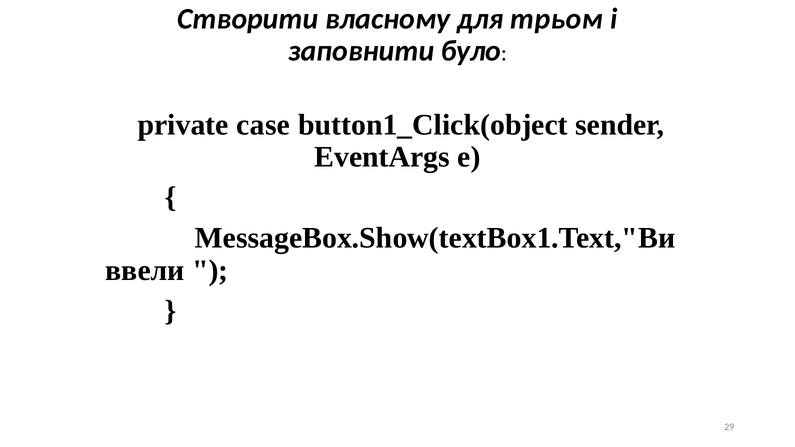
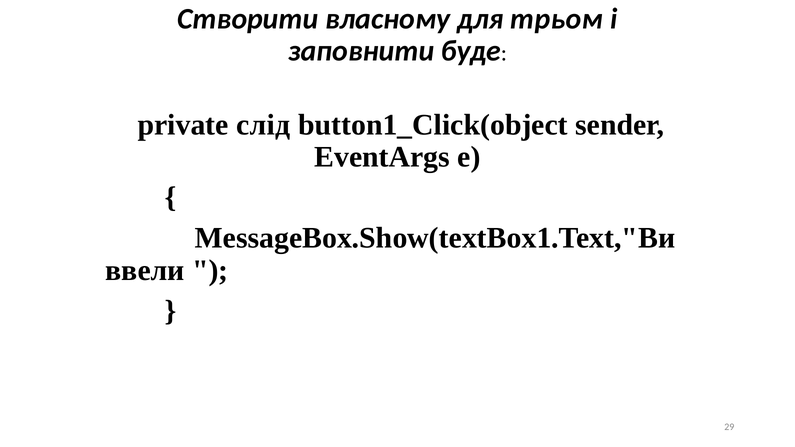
було: було -> буде
case: case -> слід
